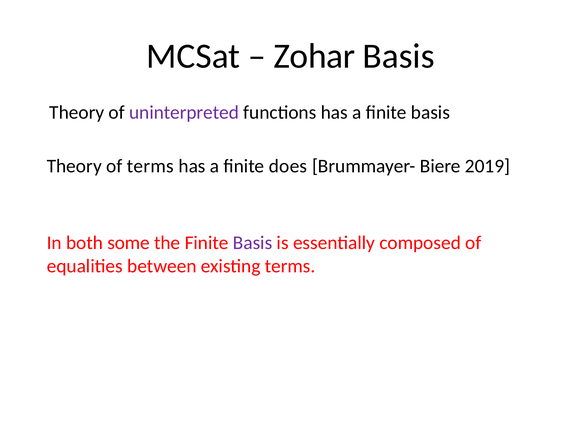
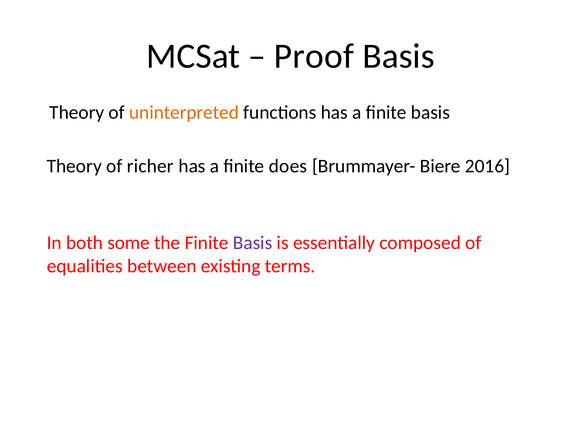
Zohar: Zohar -> Proof
uninterpreted colour: purple -> orange
of terms: terms -> richer
2019: 2019 -> 2016
